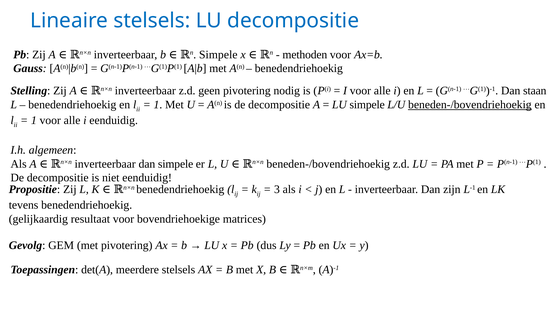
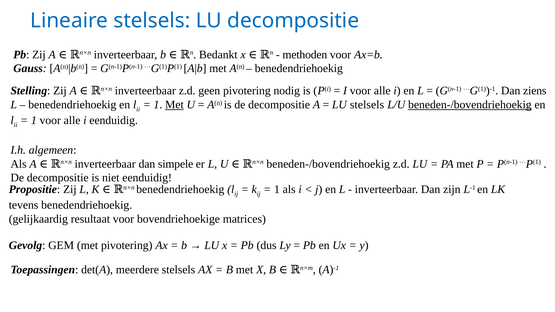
ℝn Simpele: Simpele -> Bedankt
staan: staan -> ziens
Met at (174, 105) underline: none -> present
LU simpele: simpele -> stelsels
3 at (277, 189): 3 -> 1
